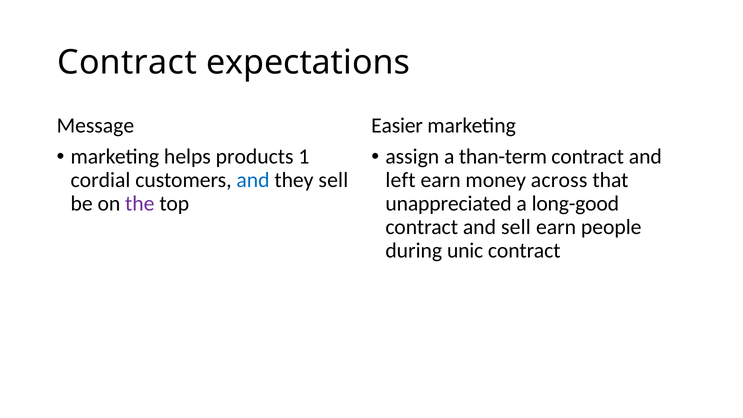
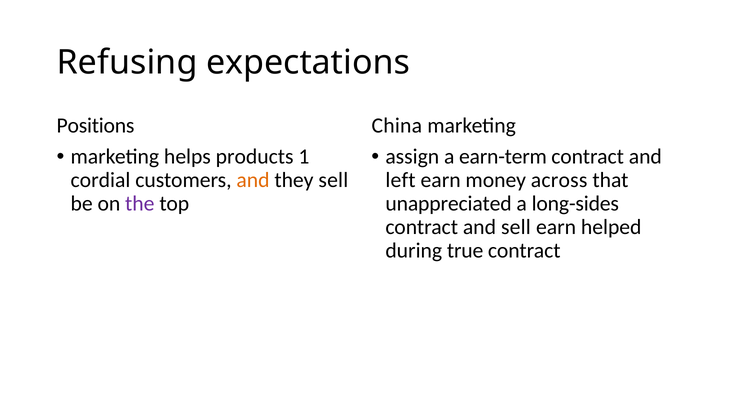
Contract at (127, 62): Contract -> Refusing
Message: Message -> Positions
Easier: Easier -> China
than-term: than-term -> earn-term
and at (253, 180) colour: blue -> orange
long-good: long-good -> long-sides
people: people -> helped
unic: unic -> true
